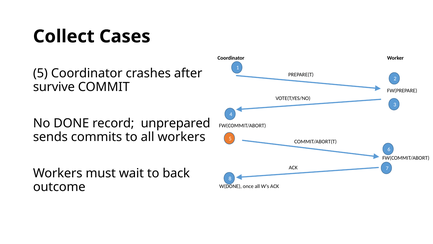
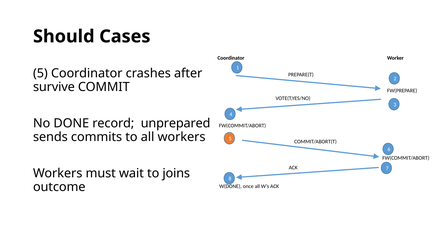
Collect: Collect -> Should
back: back -> joins
